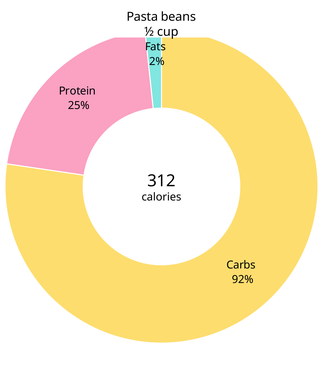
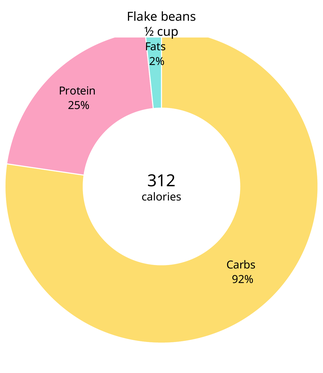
Pasta: Pasta -> Flake
